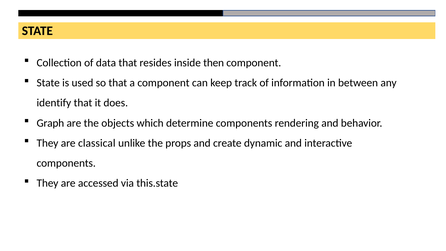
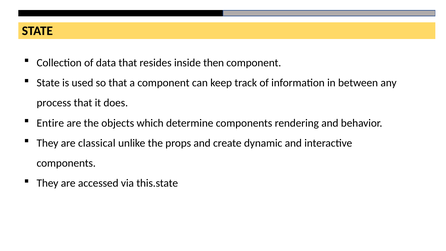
identify: identify -> process
Graph: Graph -> Entire
